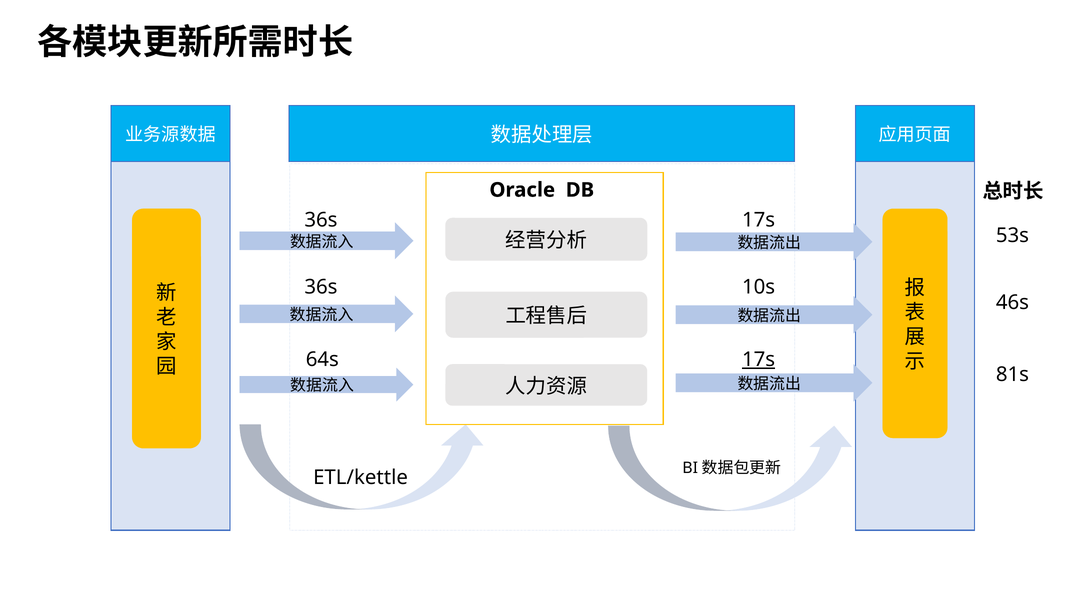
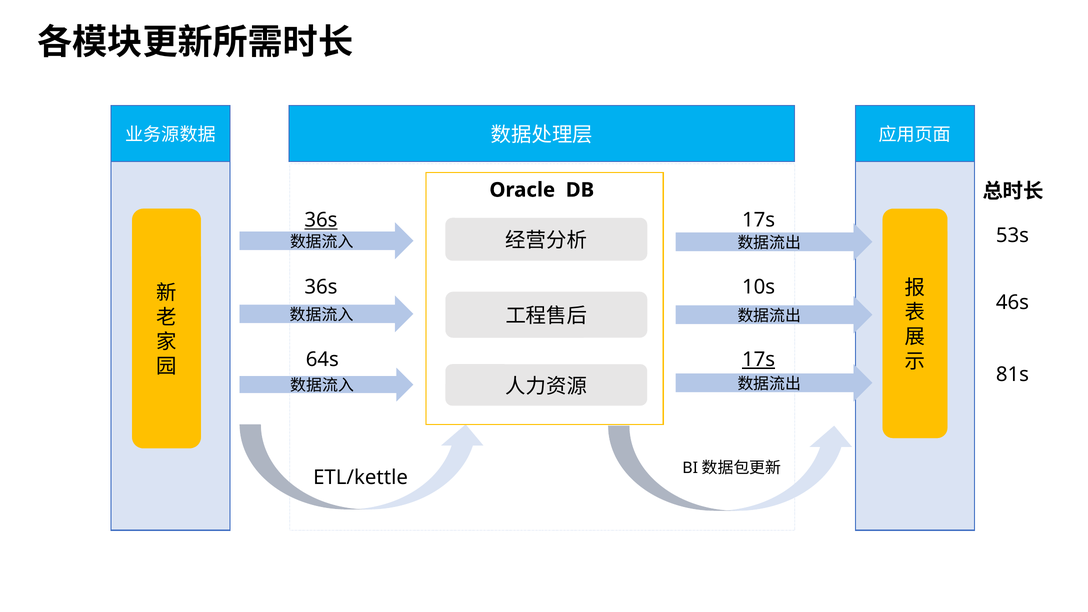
36s at (321, 220) underline: none -> present
